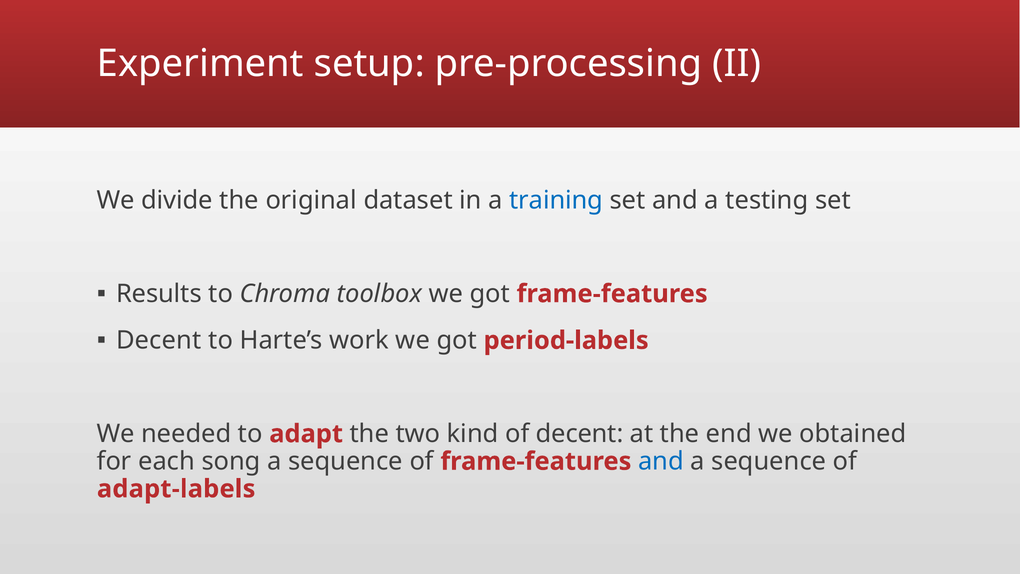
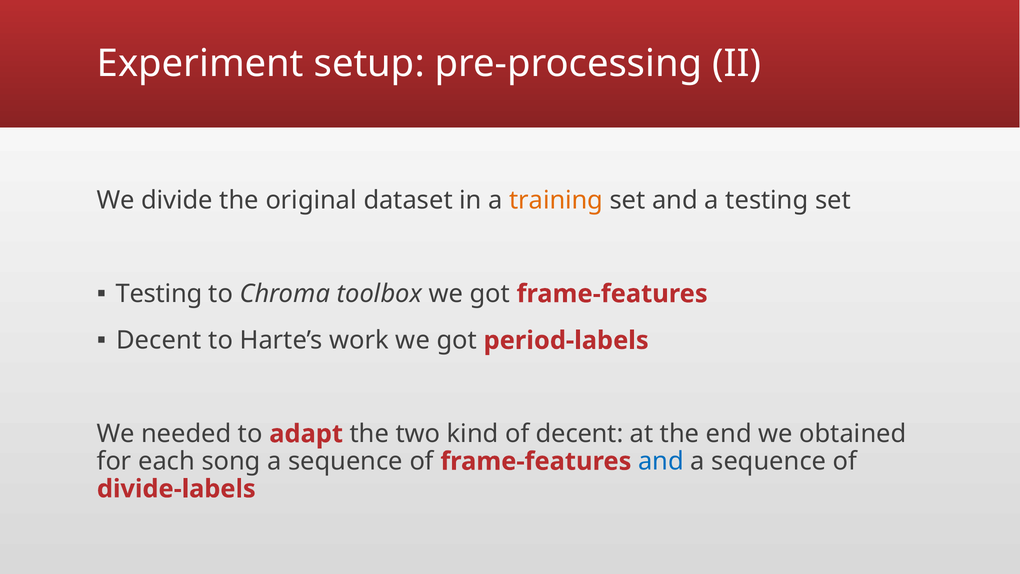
training colour: blue -> orange
Results at (159, 294): Results -> Testing
adapt-labels: adapt-labels -> divide-labels
